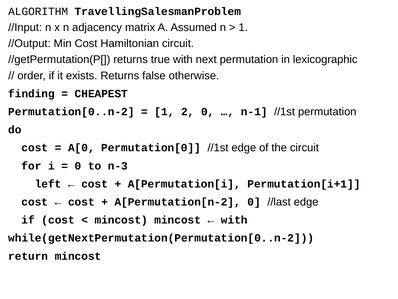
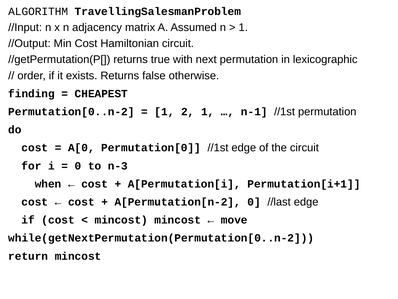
2 0: 0 -> 1
left: left -> when
with at (234, 220): with -> move
